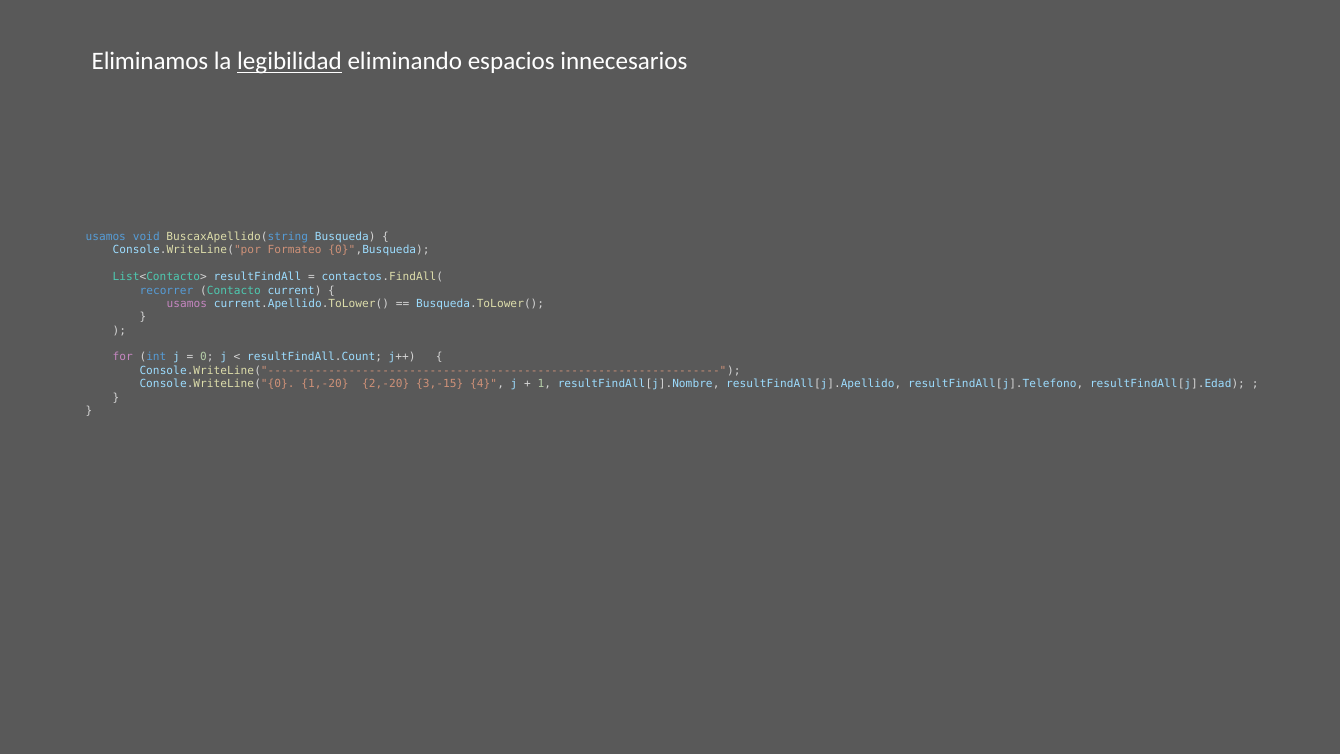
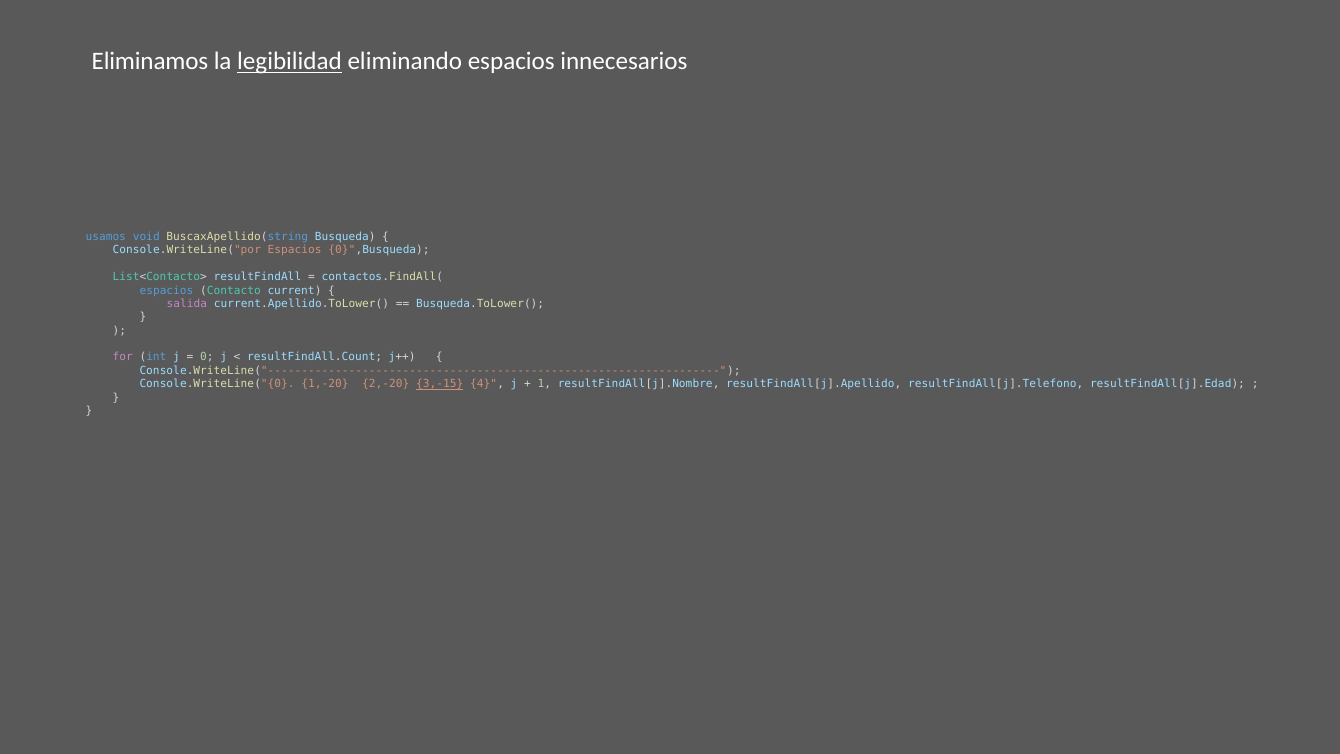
Console.WriteLine("por Formateo: Formateo -> Espacios
recorrer at (166, 290): recorrer -> espacios
usamos at (187, 304): usamos -> salida
3,-15 underline: none -> present
